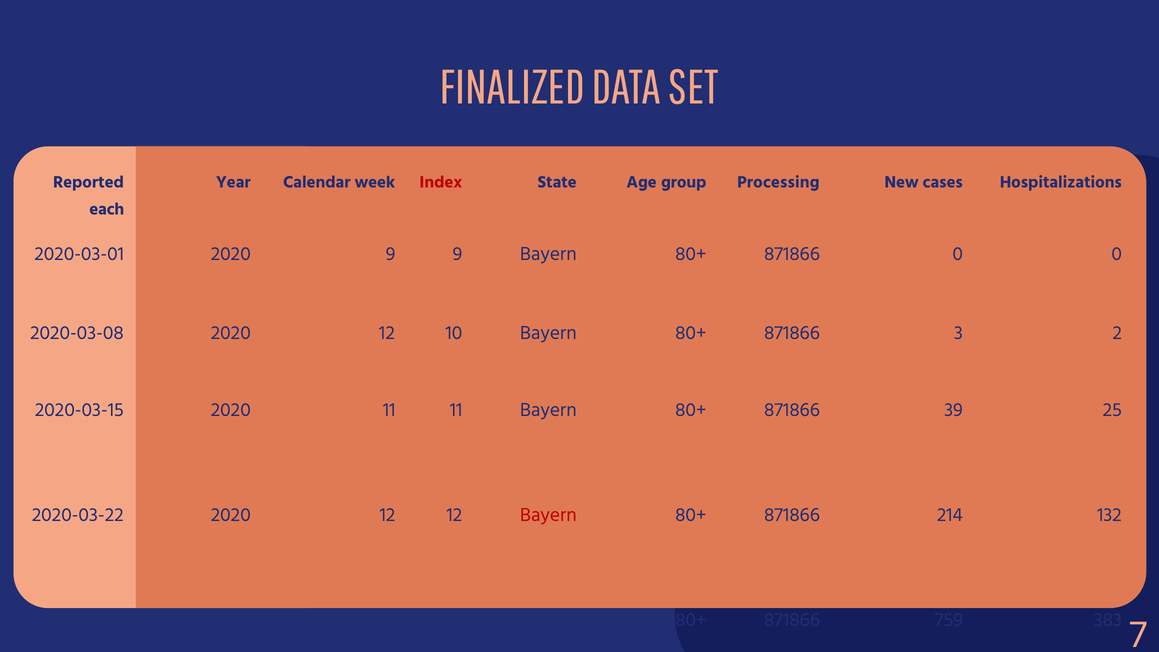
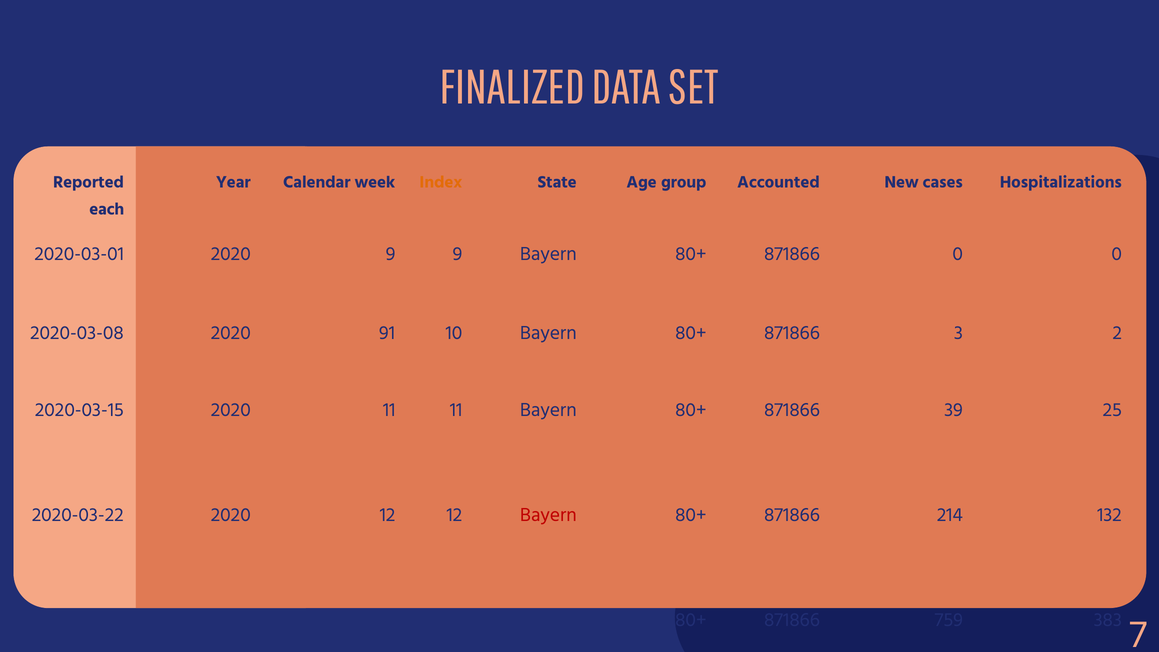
Index colour: red -> orange
Processing: Processing -> Accounted
2020-03-08 2020 12: 12 -> 91
